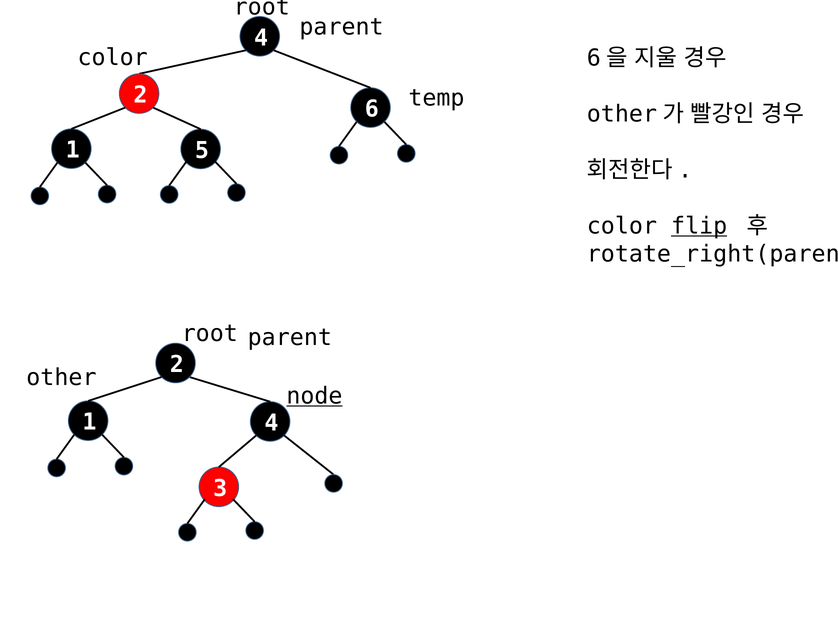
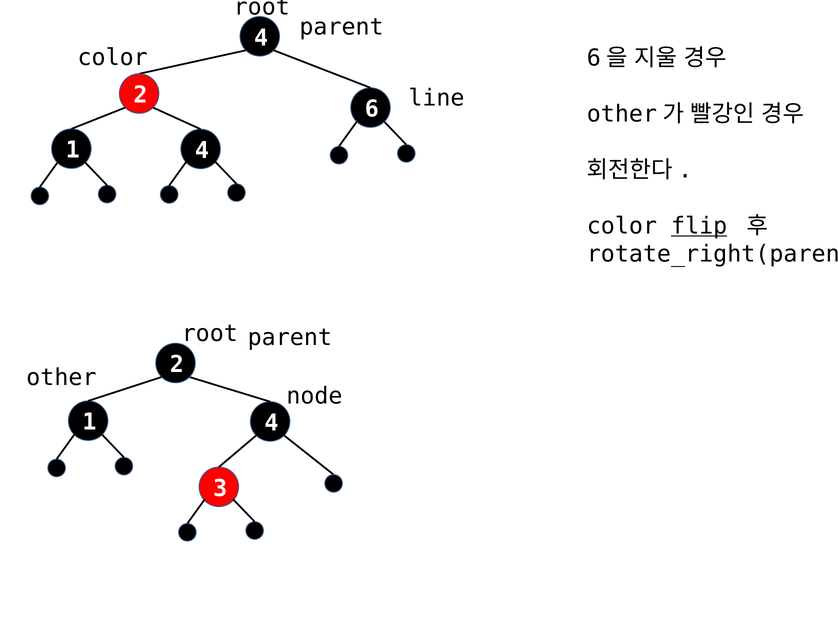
temp: temp -> line
1 5: 5 -> 4
node underline: present -> none
